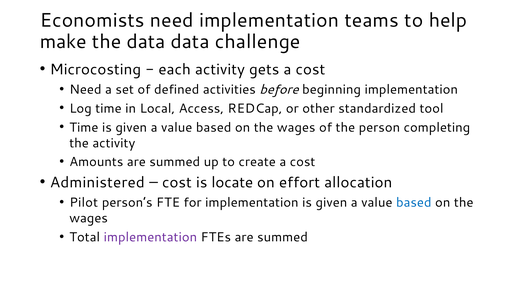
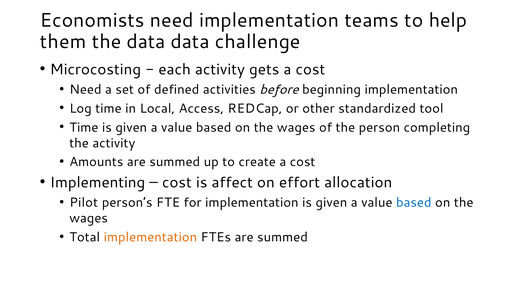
make: make -> them
Administered: Administered -> Implementing
locate: locate -> affect
implementation at (150, 237) colour: purple -> orange
